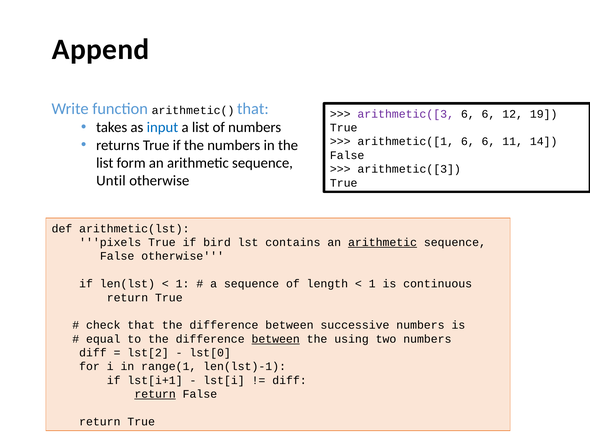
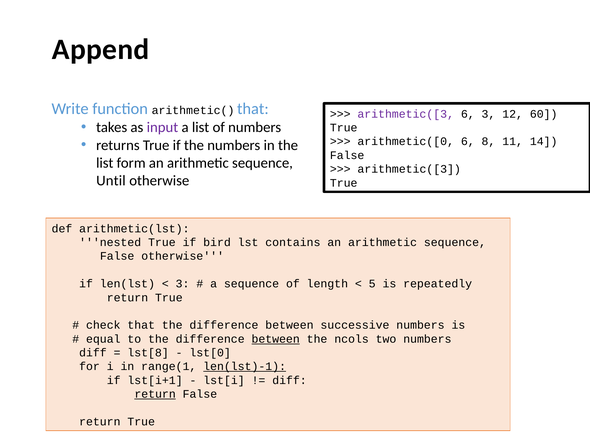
6 at (488, 114): 6 -> 3
19: 19 -> 60
input colour: blue -> purple
arithmetic([1: arithmetic([1 -> arithmetic([0
6 at (488, 141): 6 -> 8
pixels: pixels -> nested
arithmetic at (383, 242) underline: present -> none
1 at (183, 283): 1 -> 3
1 at (372, 283): 1 -> 5
continuous: continuous -> repeatedly
using: using -> ncols
lst[2: lst[2 -> lst[8
len(lst)-1 at (245, 366) underline: none -> present
